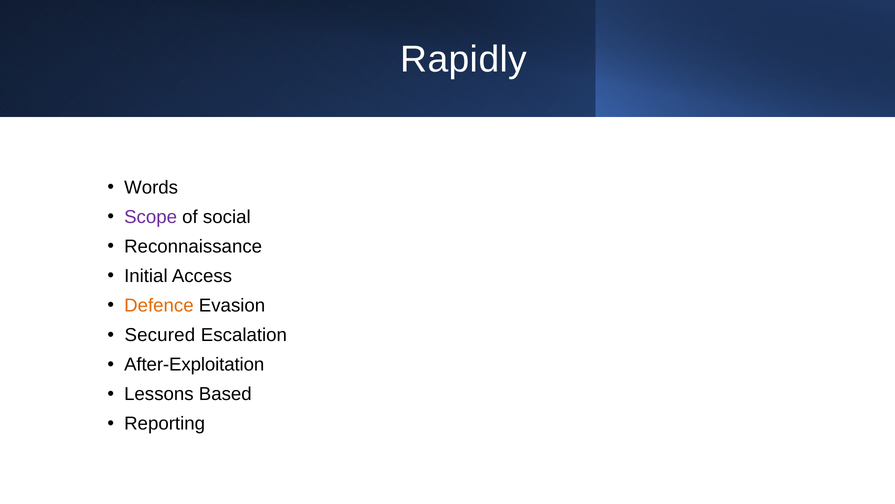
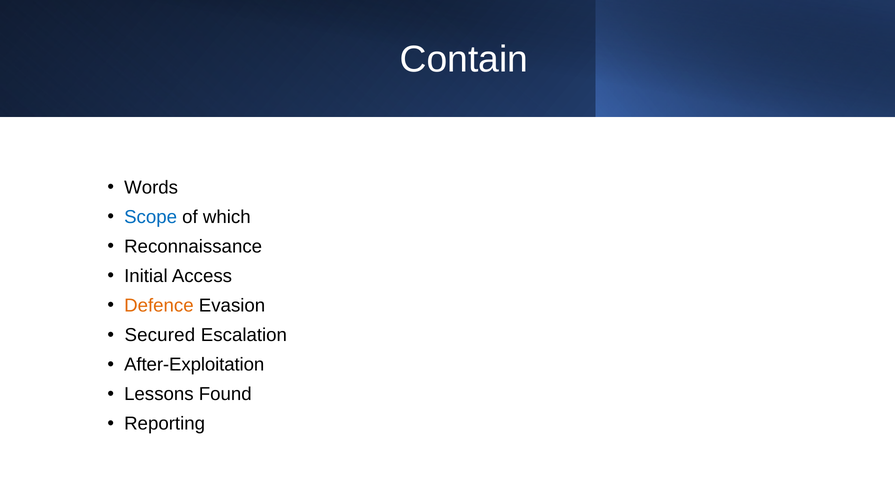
Rapidly: Rapidly -> Contain
Scope colour: purple -> blue
social: social -> which
Based: Based -> Found
